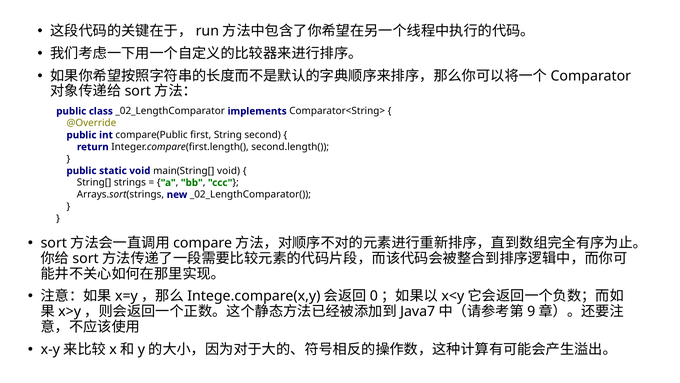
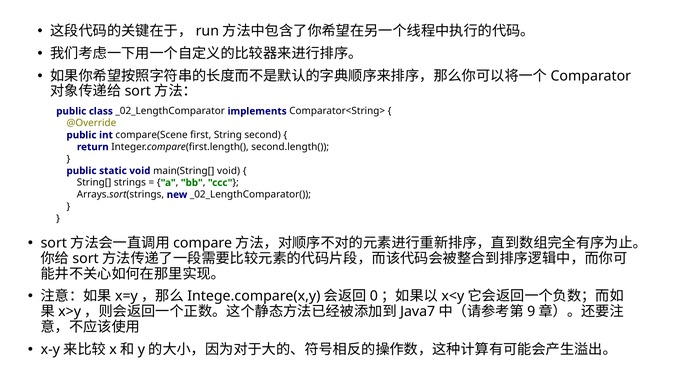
compare(Public: compare(Public -> compare(Scene
